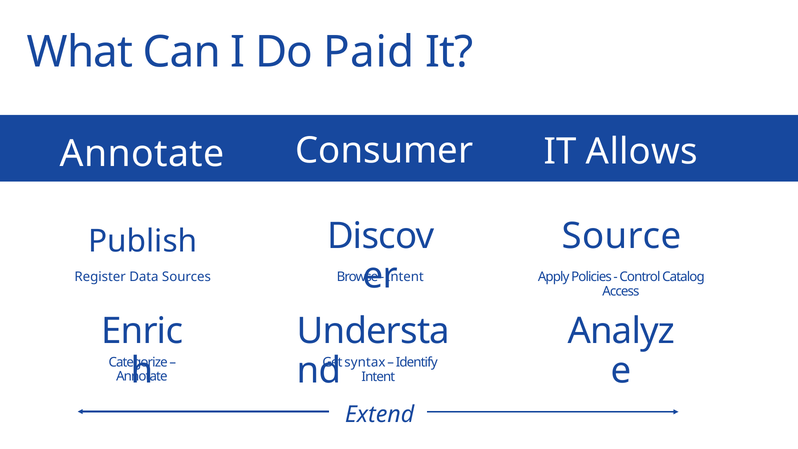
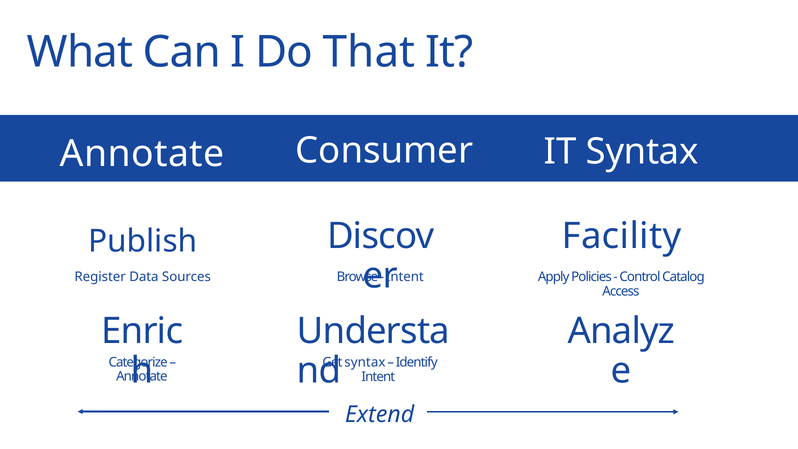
Paid: Paid -> That
IT Allows: Allows -> Syntax
Source: Source -> Facility
